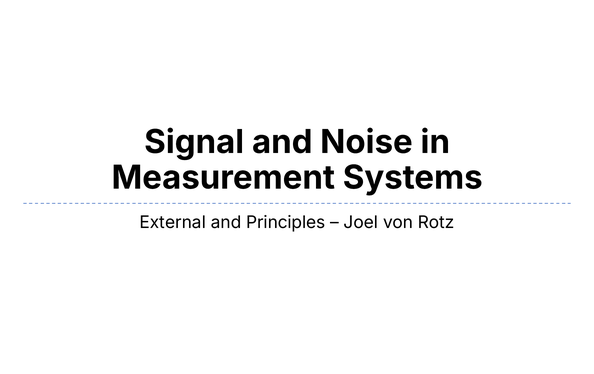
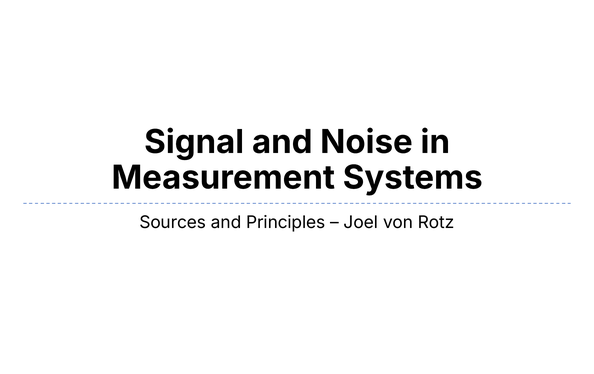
External: External -> Sources
